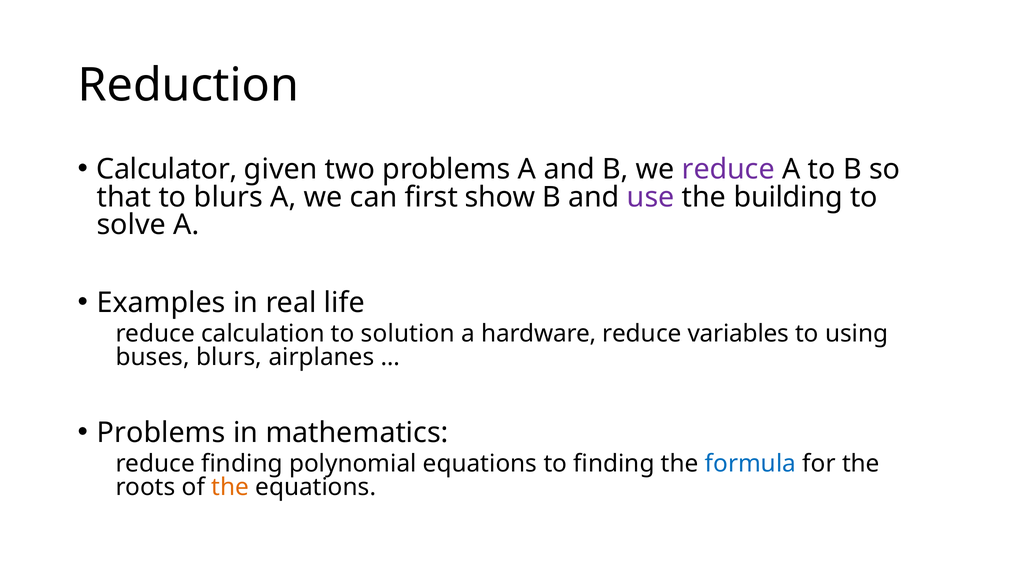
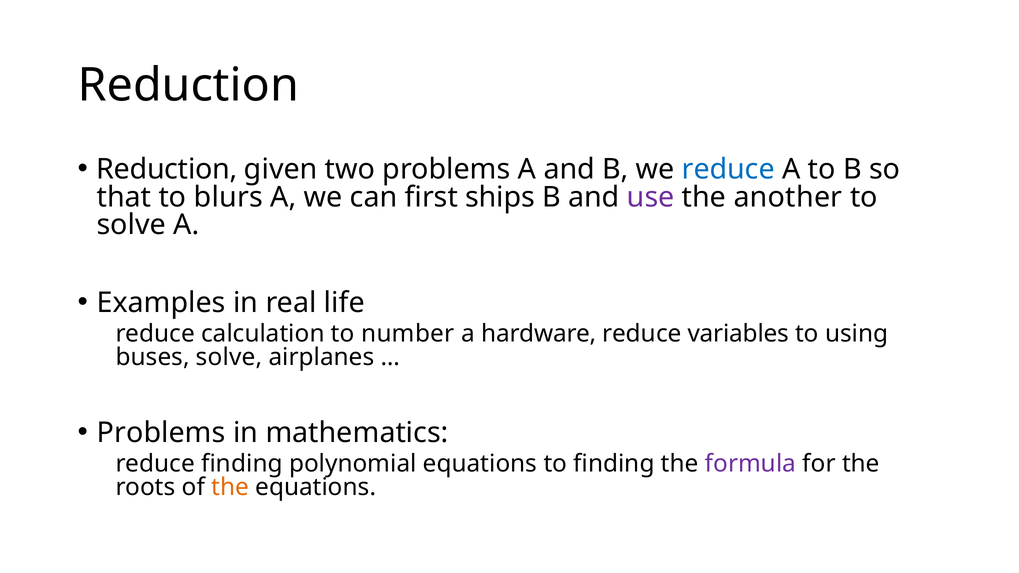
Calculator at (167, 169): Calculator -> Reduction
reduce at (728, 169) colour: purple -> blue
show: show -> ships
building: building -> another
solution: solution -> number
buses blurs: blurs -> solve
formula colour: blue -> purple
